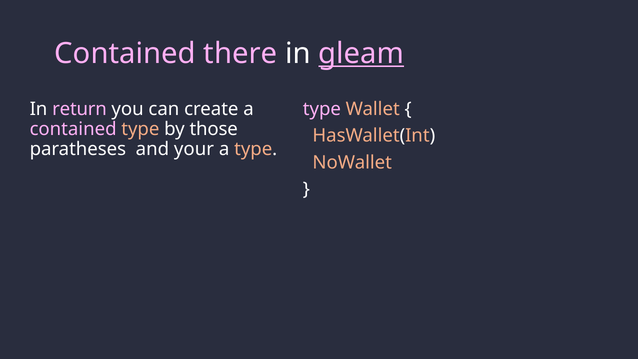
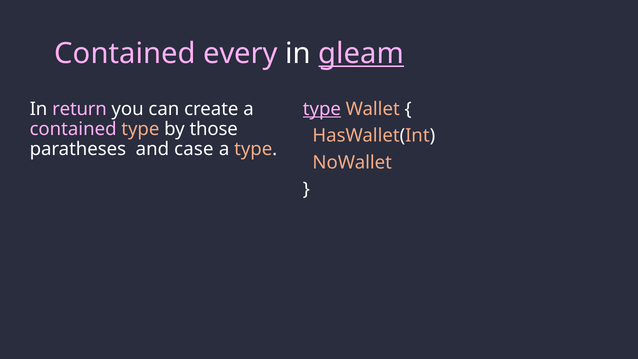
there: there -> every
type at (322, 109) underline: none -> present
your: your -> case
